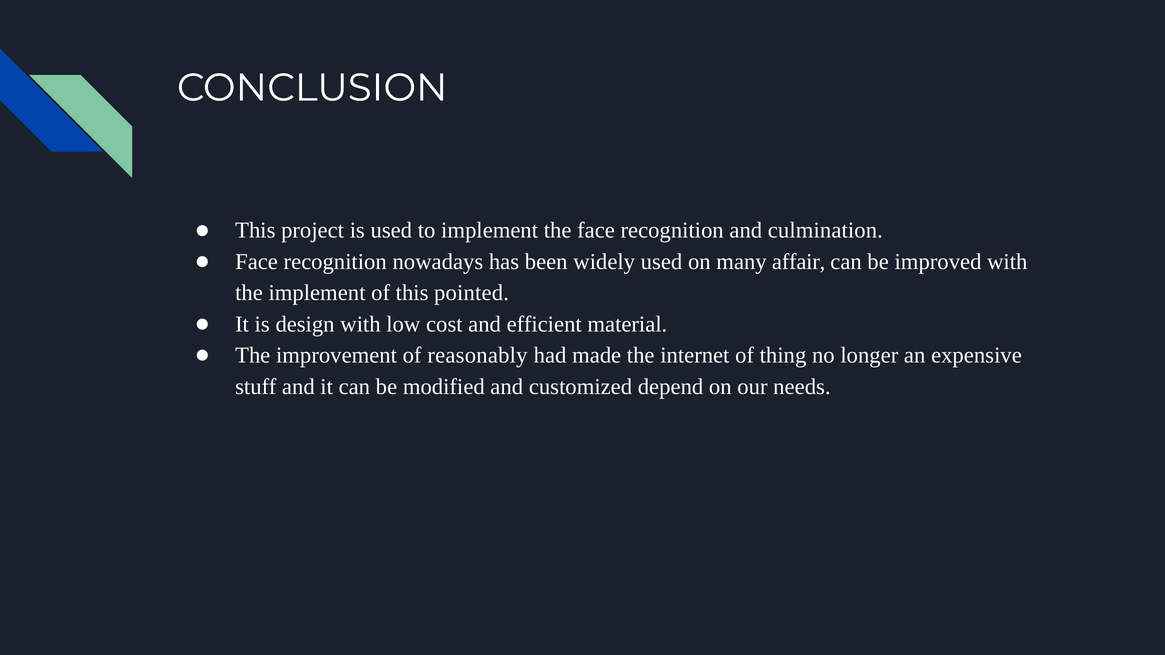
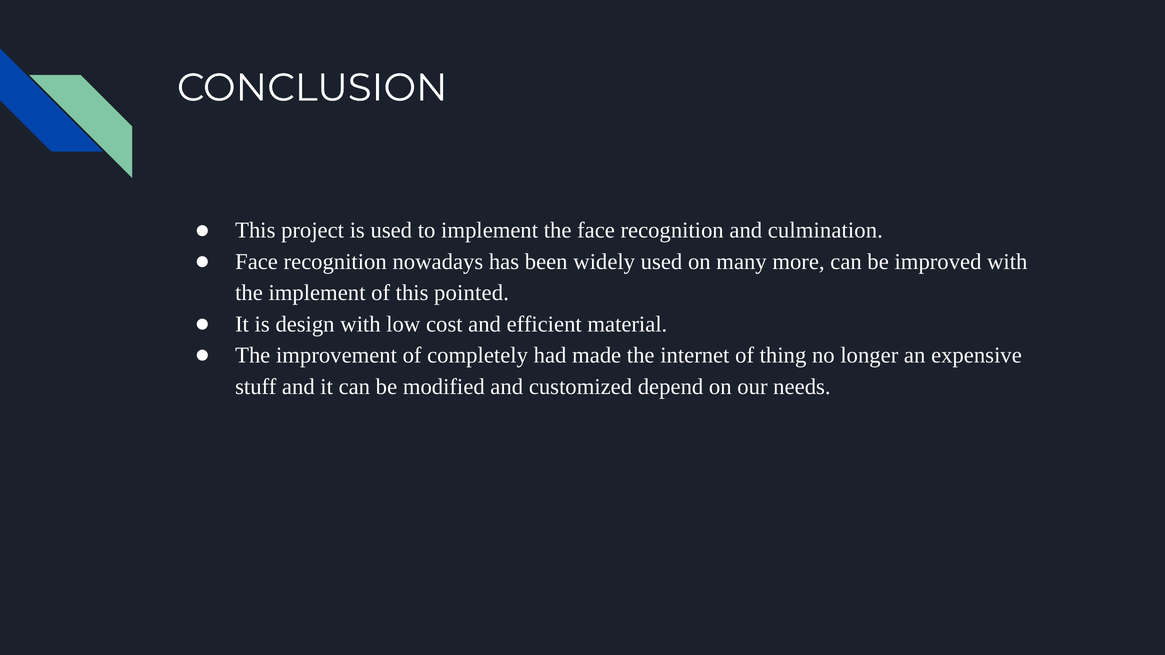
affair: affair -> more
reasonably: reasonably -> completely
